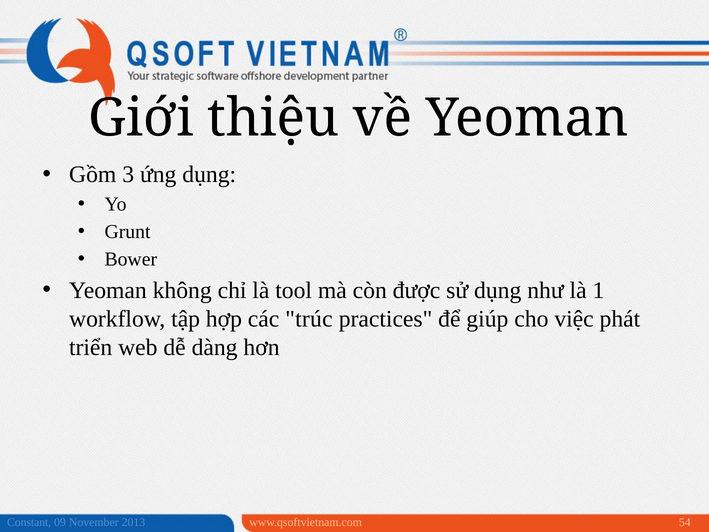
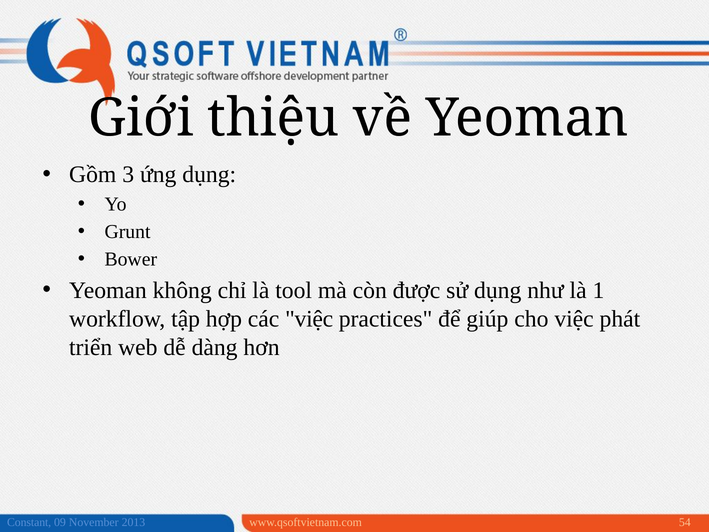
các trúc: trúc -> việc
